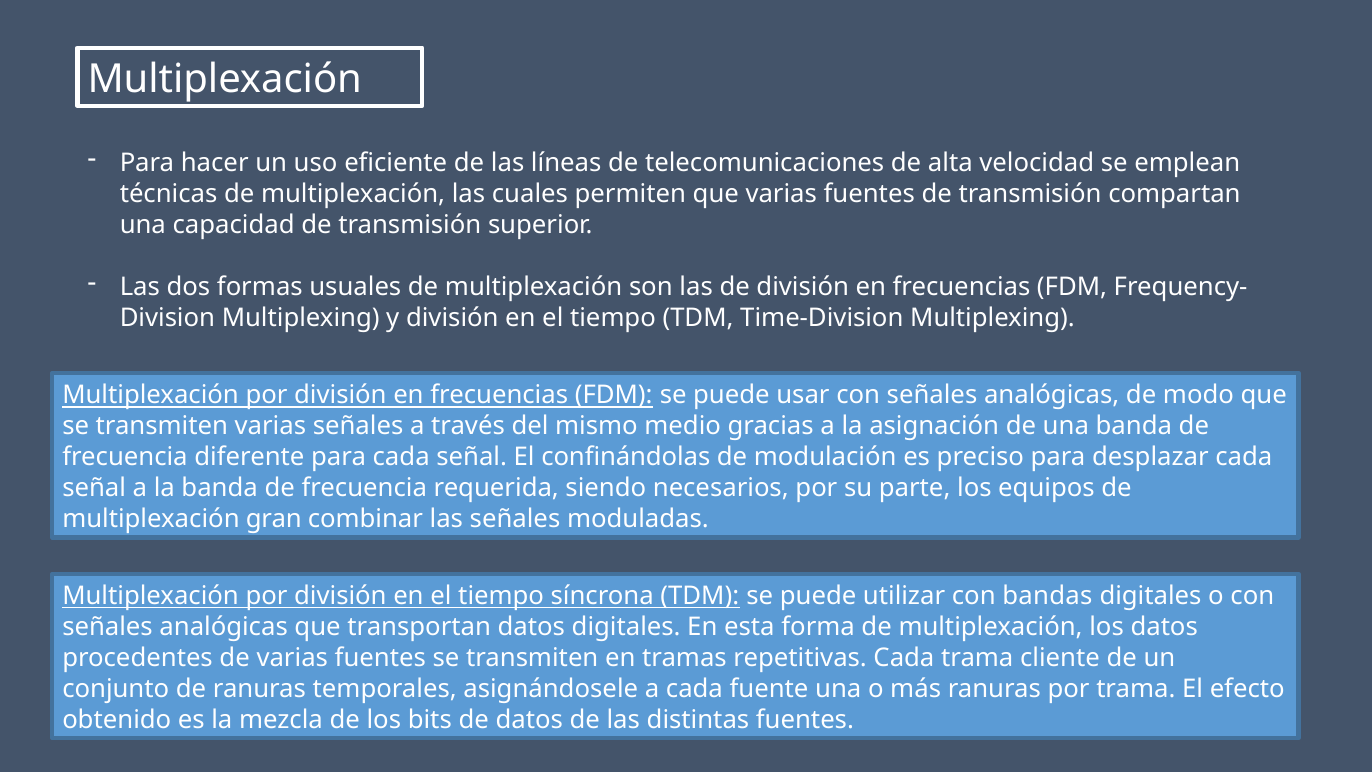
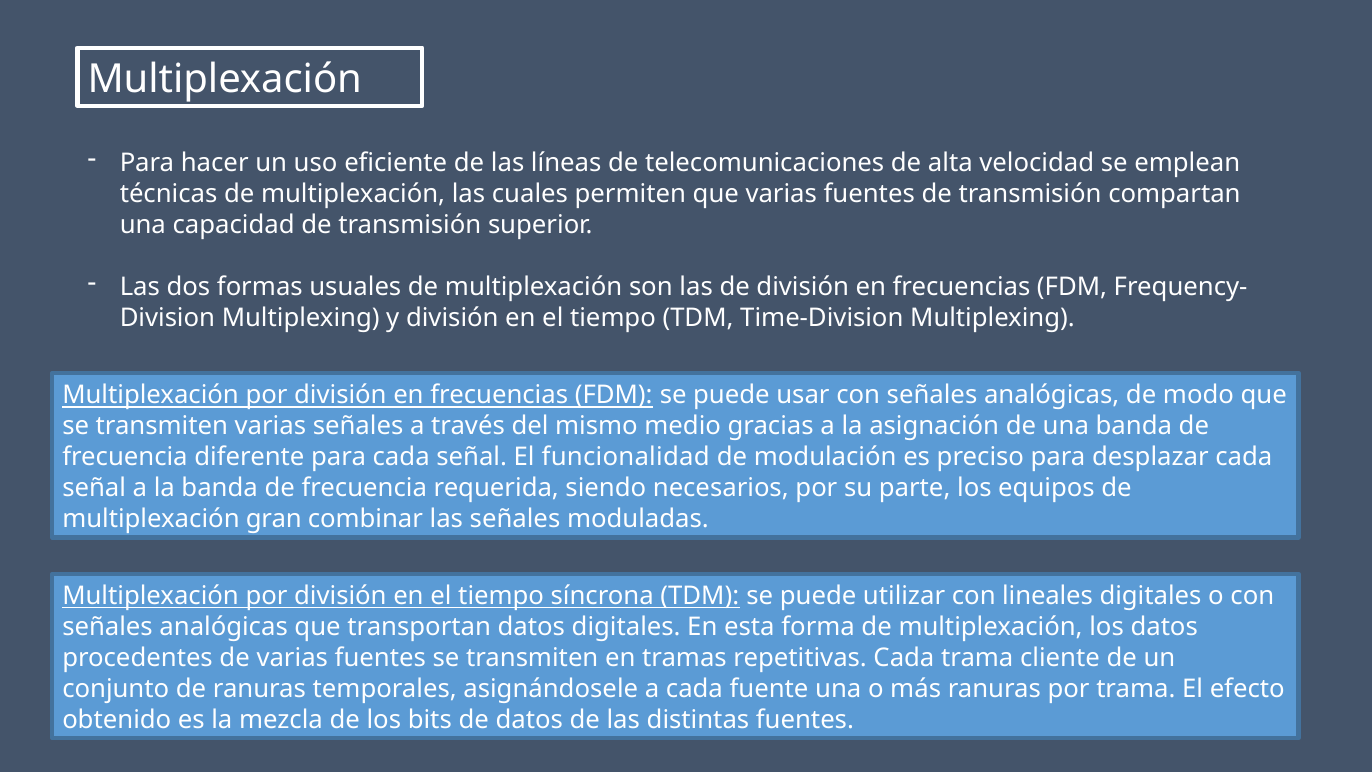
confinándolas: confinándolas -> funcionalidad
bandas: bandas -> lineales
